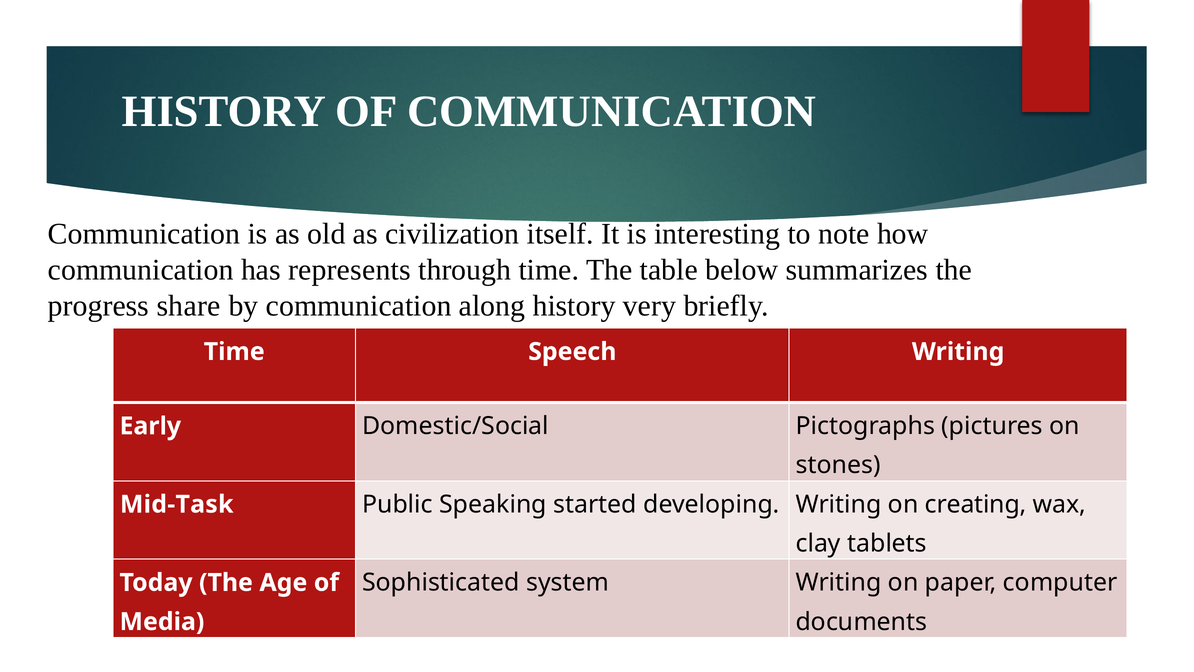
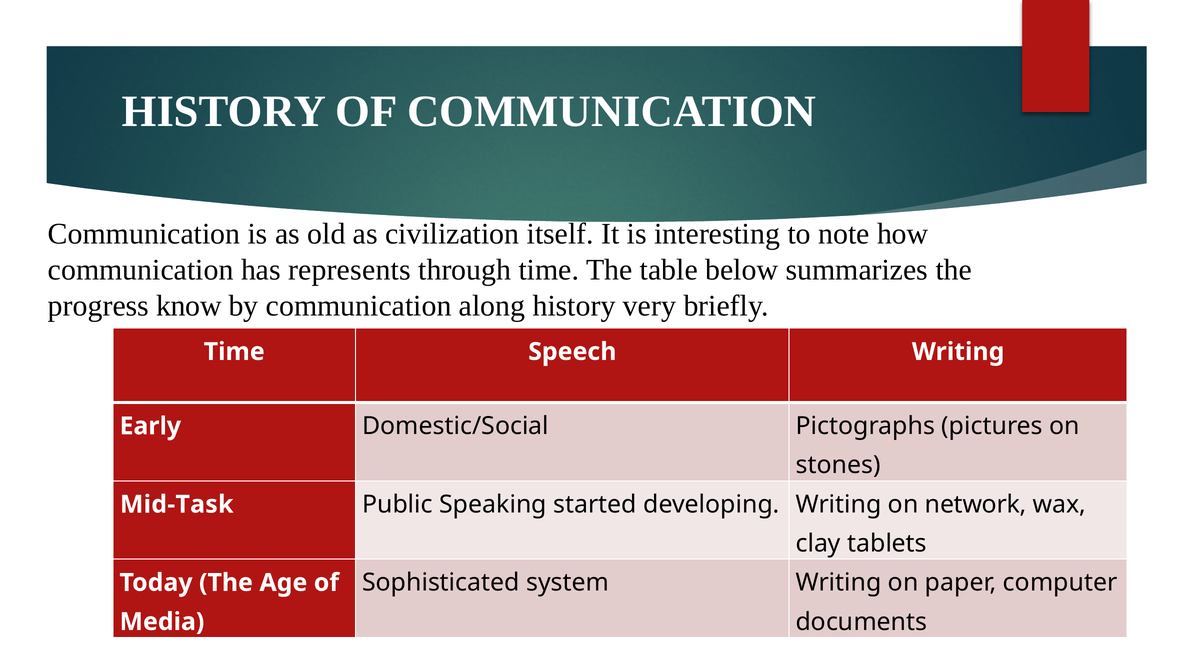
share: share -> know
creating: creating -> network
